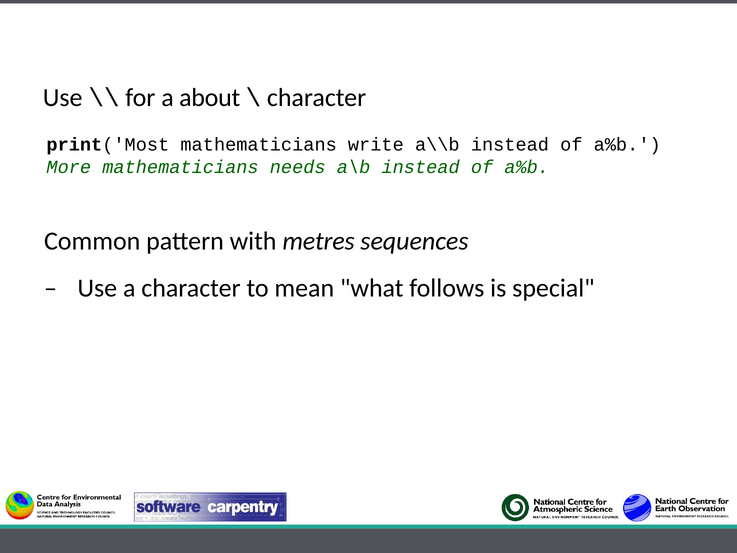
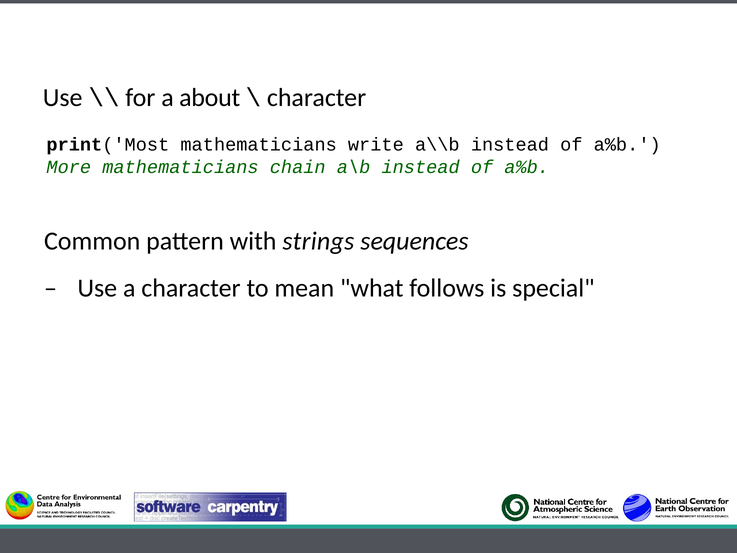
needs: needs -> chain
metres: metres -> strings
